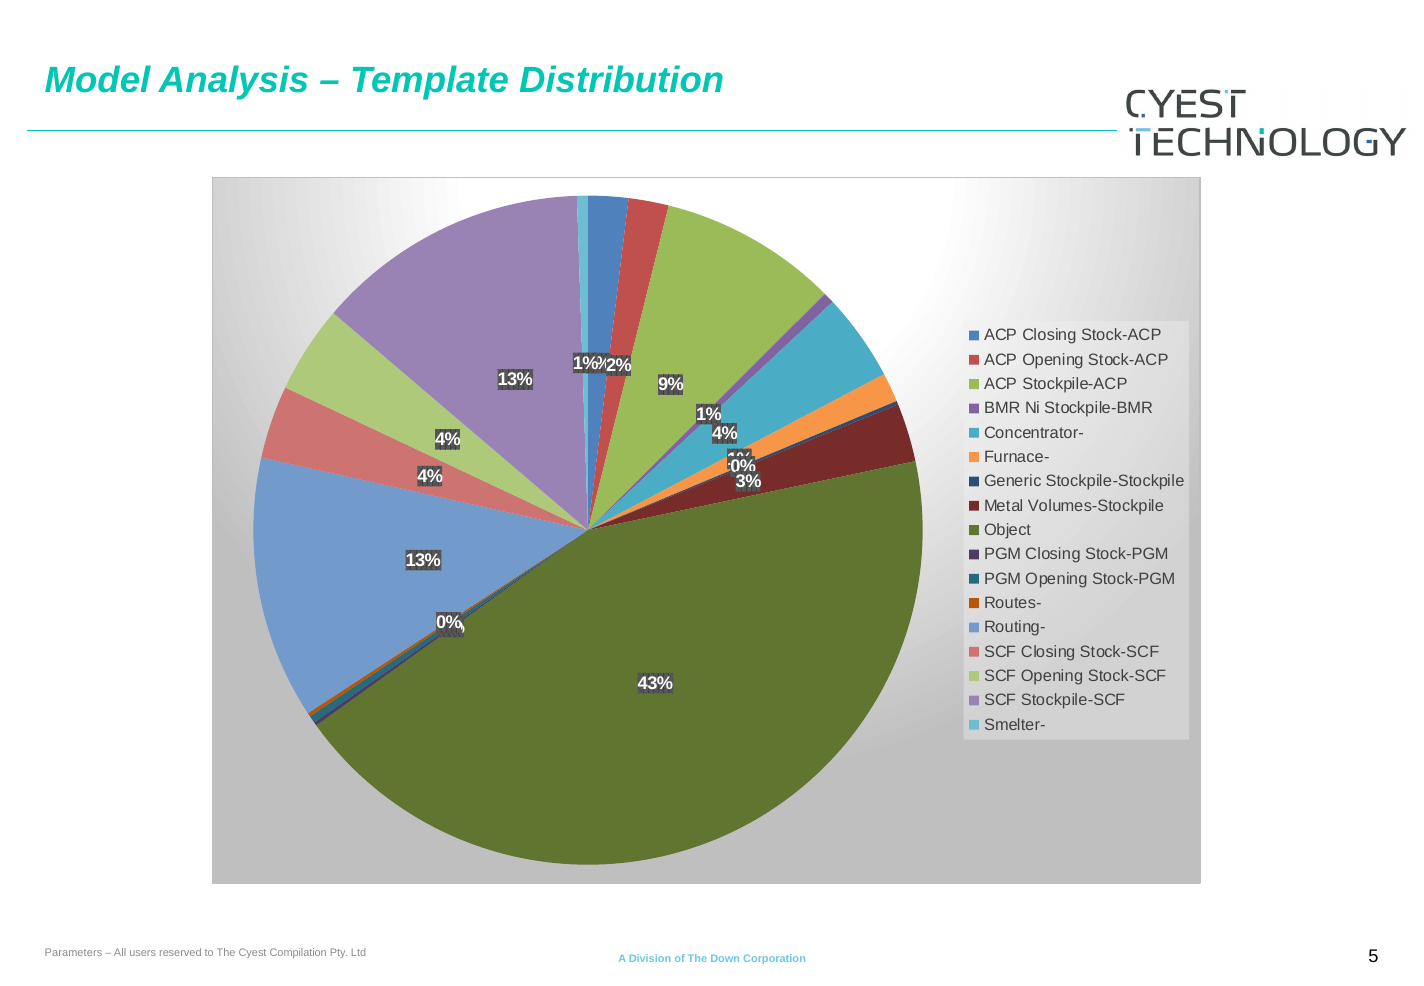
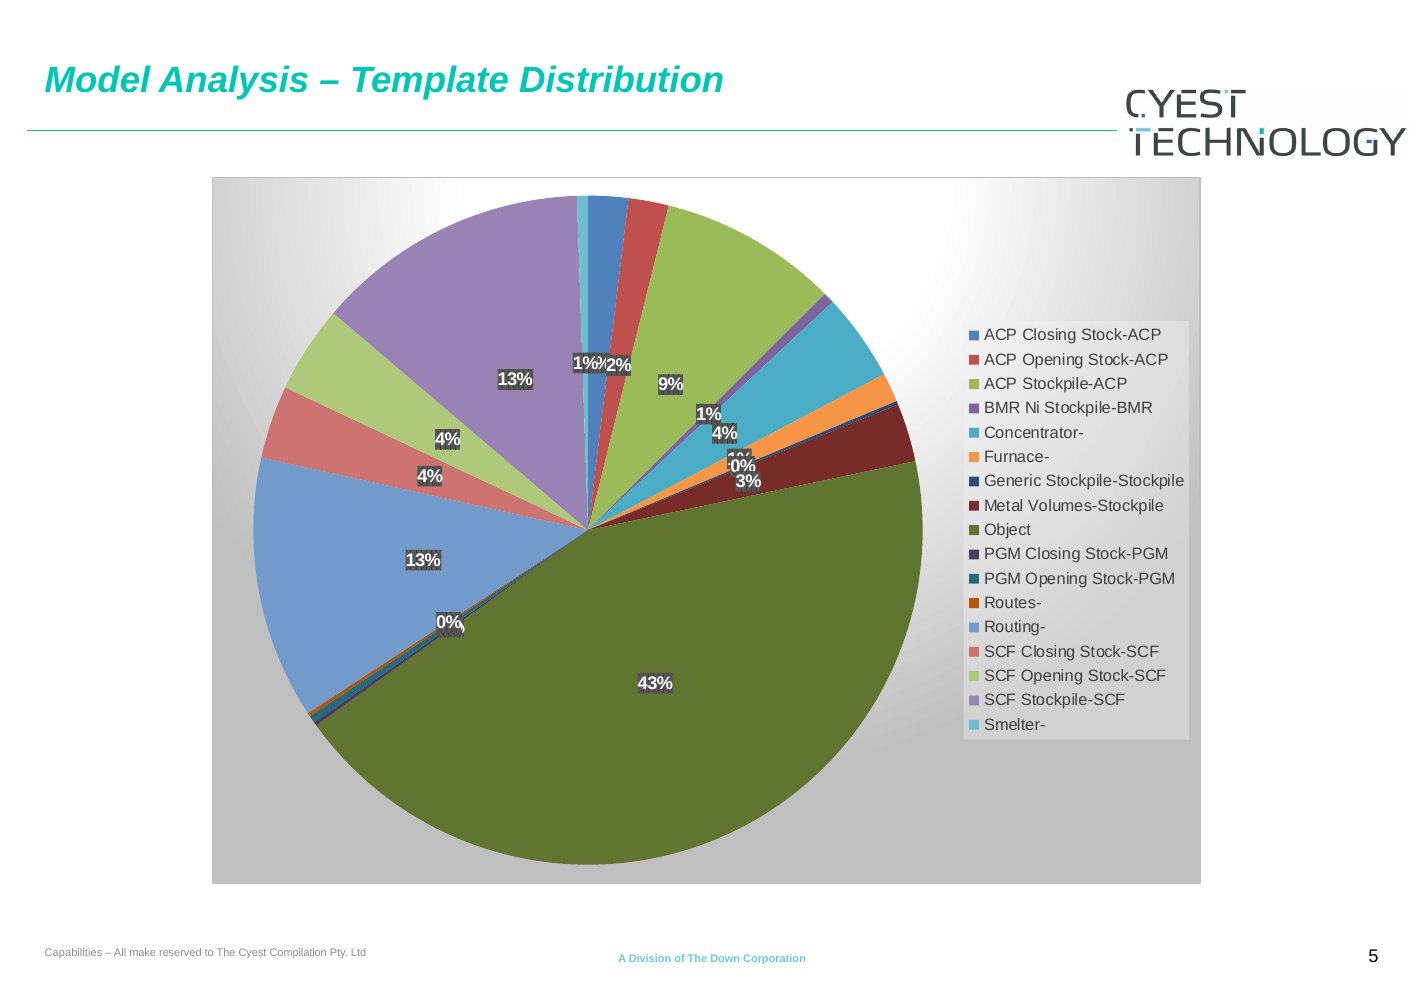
Parameters: Parameters -> Capabilities
users: users -> make
